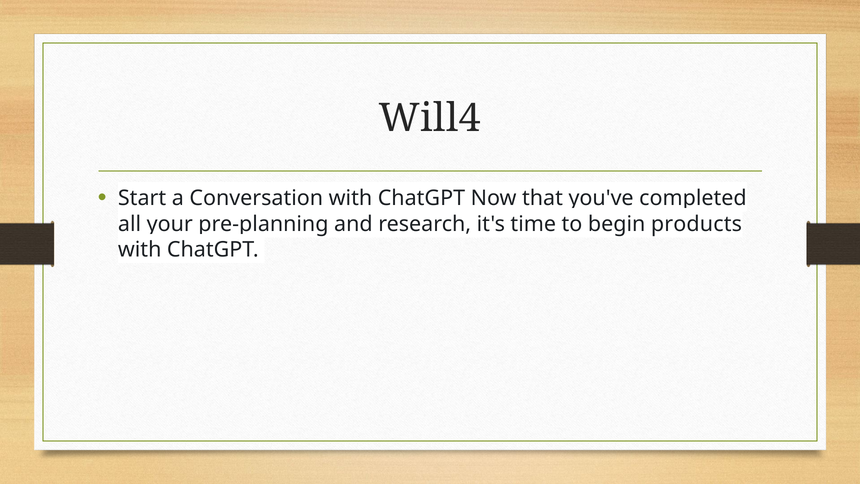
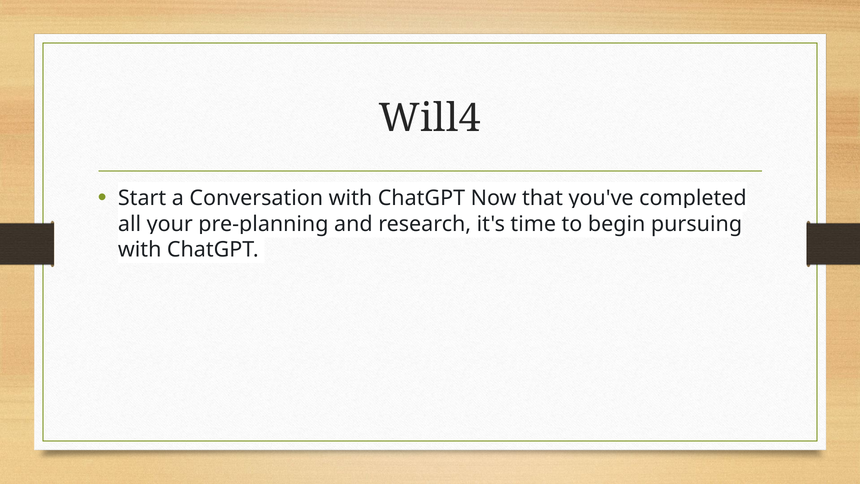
products: products -> pursuing
